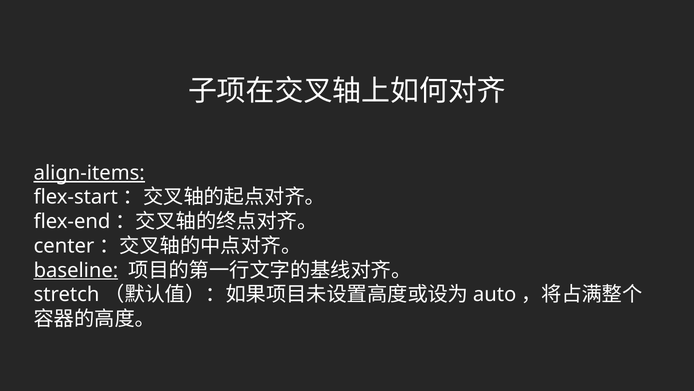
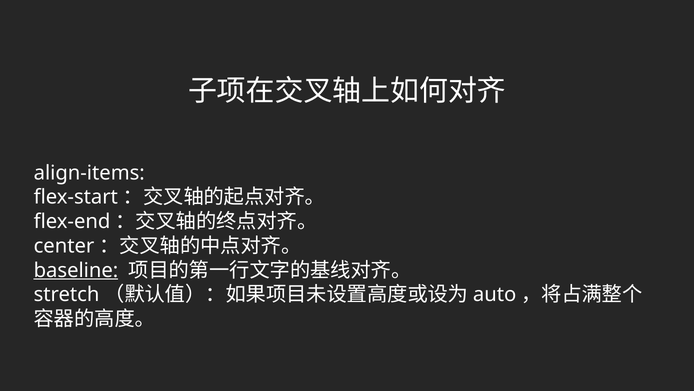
align-items underline: present -> none
